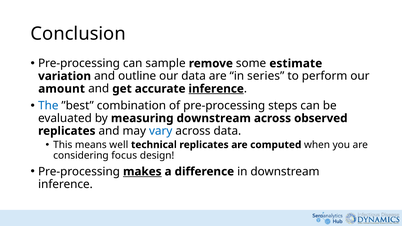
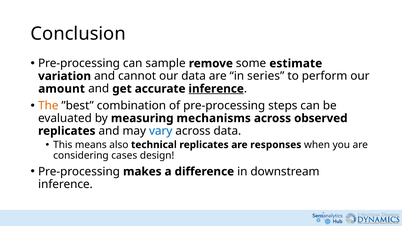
outline: outline -> cannot
The colour: blue -> orange
measuring downstream: downstream -> mechanisms
well: well -> also
computed: computed -> responses
focus: focus -> cases
makes underline: present -> none
